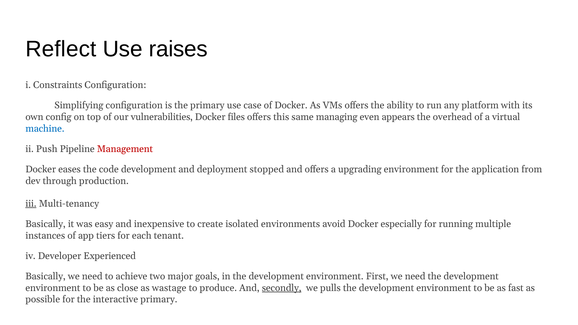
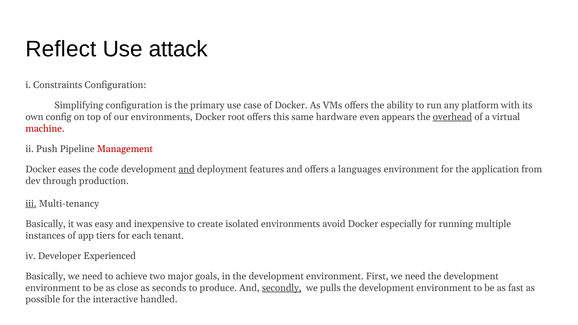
raises: raises -> attack
our vulnerabilities: vulnerabilities -> environments
files: files -> root
managing: managing -> hardware
overhead underline: none -> present
machine colour: blue -> red
and at (187, 169) underline: none -> present
stopped: stopped -> features
upgrading: upgrading -> languages
wastage: wastage -> seconds
interactive primary: primary -> handled
